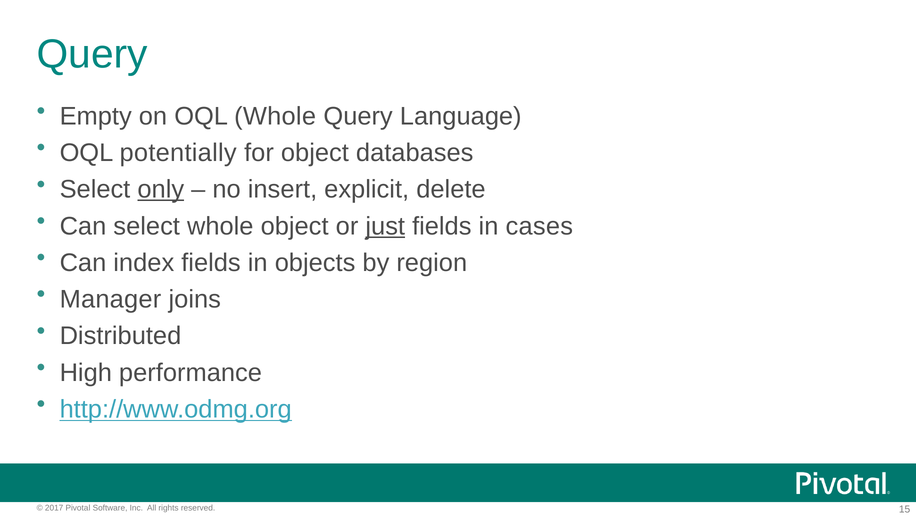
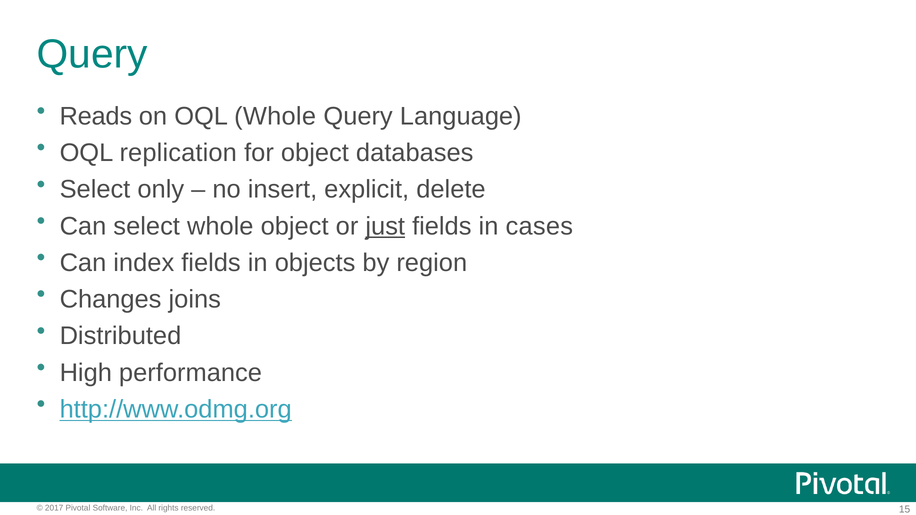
Empty: Empty -> Reads
potentially: potentially -> replication
only underline: present -> none
Manager: Manager -> Changes
